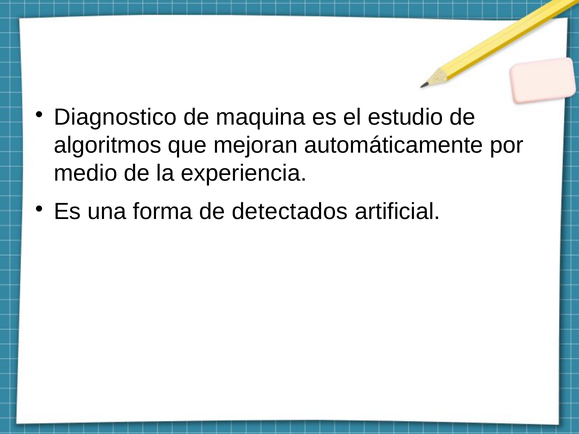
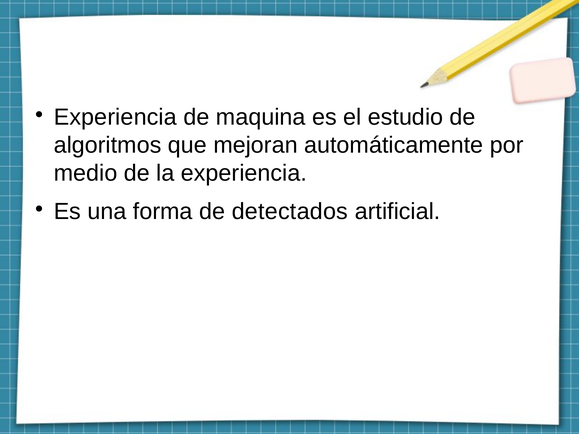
Diagnostico at (115, 117): Diagnostico -> Experiencia
